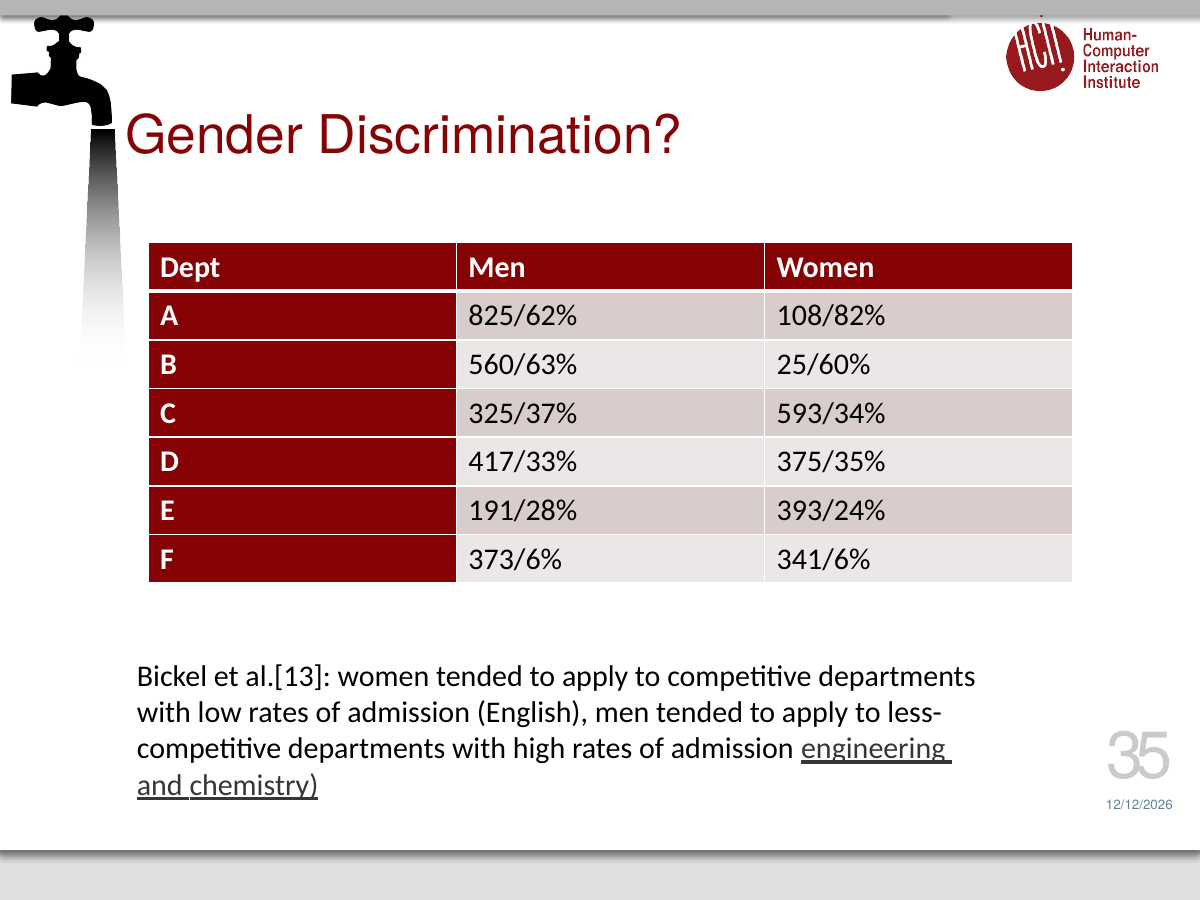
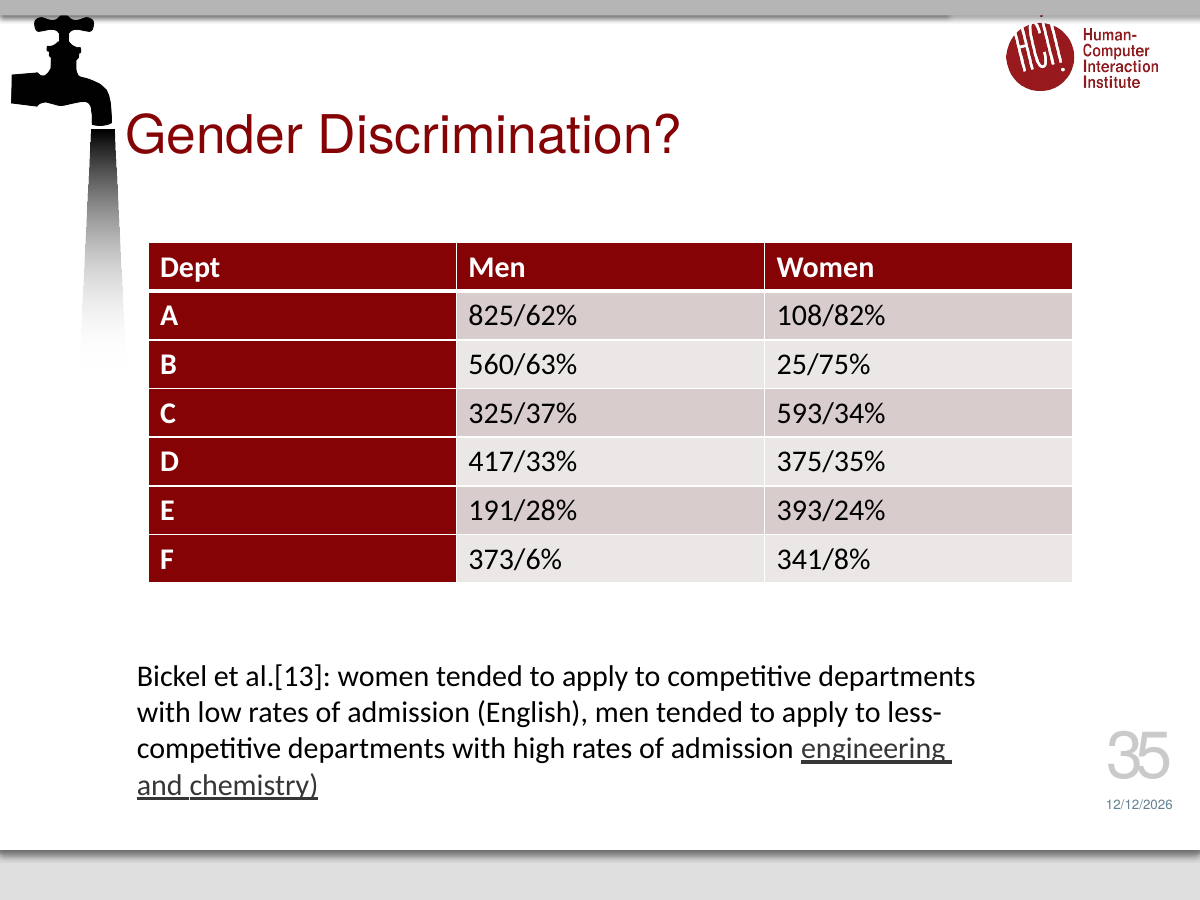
25/60%: 25/60% -> 25/75%
341/6%: 341/6% -> 341/8%
